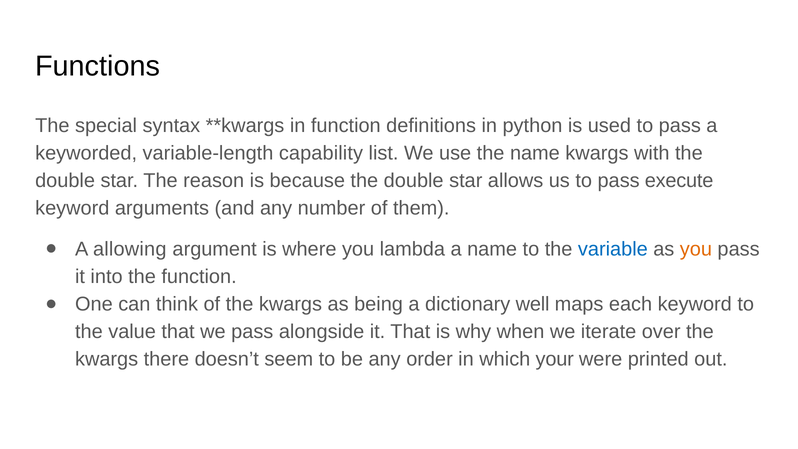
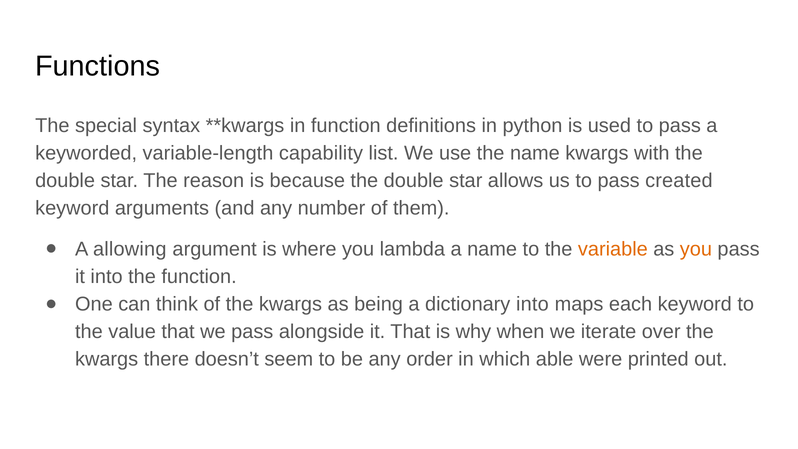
execute: execute -> created
variable colour: blue -> orange
dictionary well: well -> into
your: your -> able
